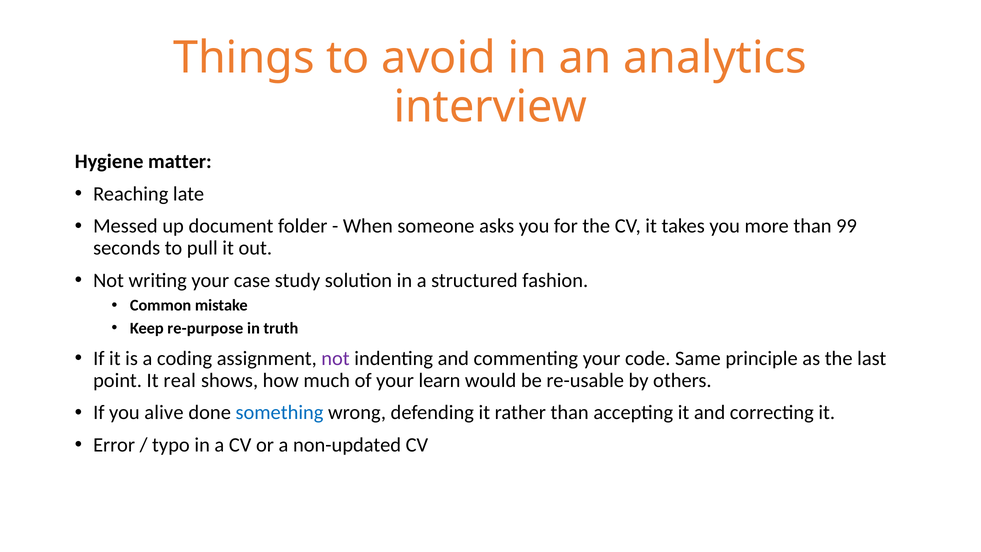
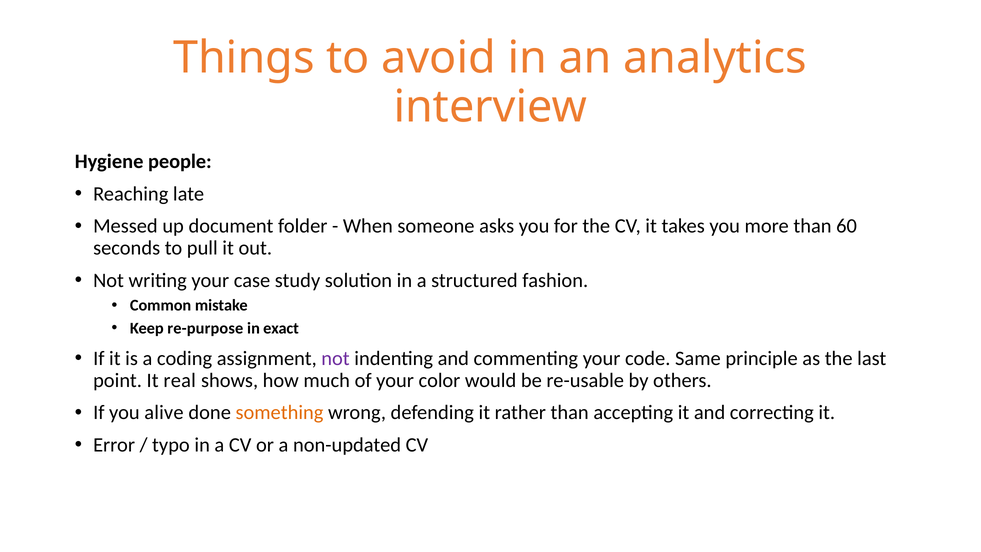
matter: matter -> people
99: 99 -> 60
truth: truth -> exact
learn: learn -> color
something colour: blue -> orange
